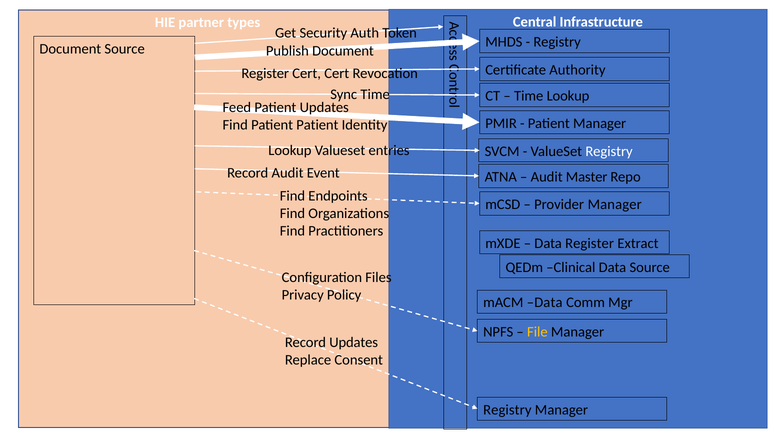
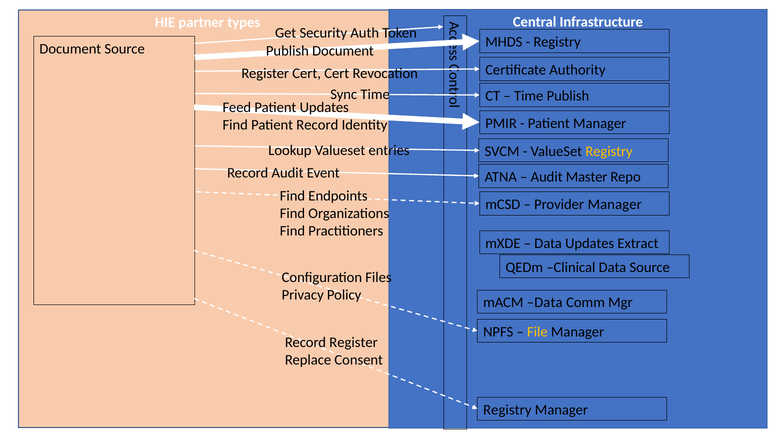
Time Lookup: Lookup -> Publish
Patient Patient: Patient -> Record
Registry at (609, 151) colour: white -> yellow
Data Register: Register -> Updates
Record Updates: Updates -> Register
